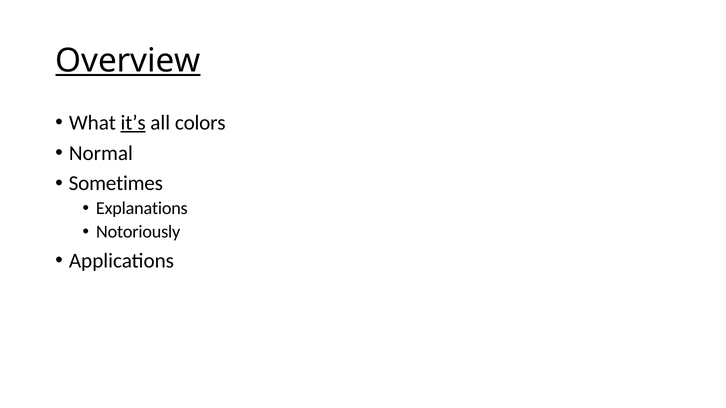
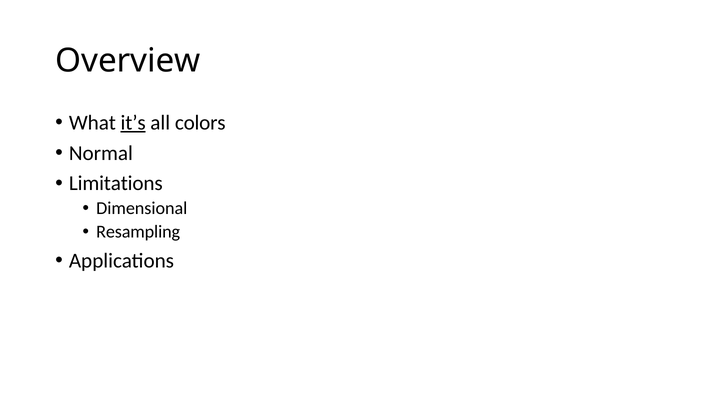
Overview underline: present -> none
Sometimes: Sometimes -> Limitations
Explanations: Explanations -> Dimensional
Notoriously: Notoriously -> Resampling
